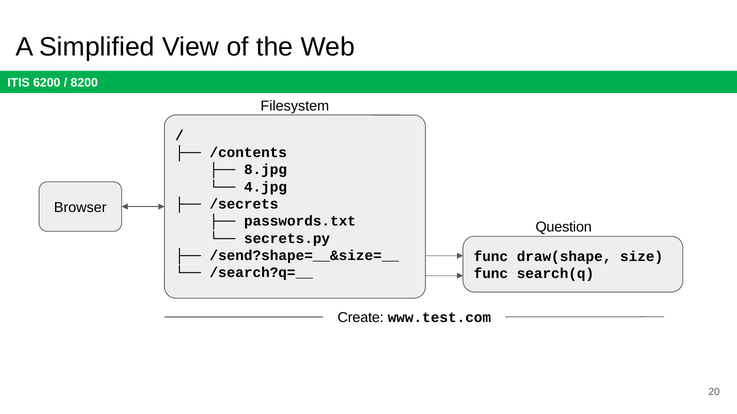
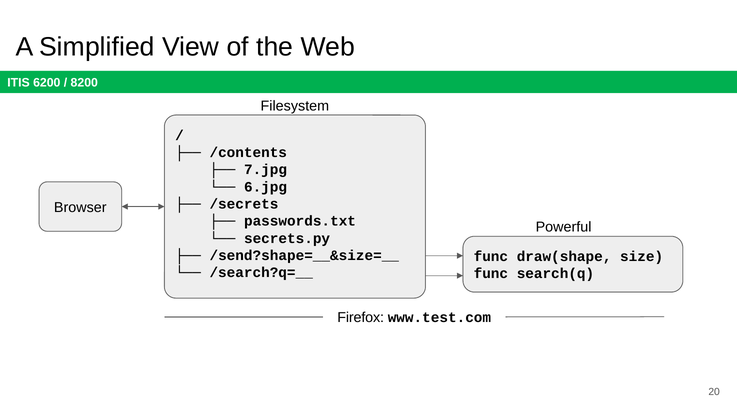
8.jpg: 8.jpg -> 7.jpg
4.jpg: 4.jpg -> 6.jpg
Question: Question -> Powerful
Create: Create -> Firefox
